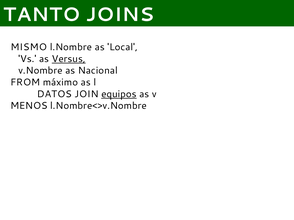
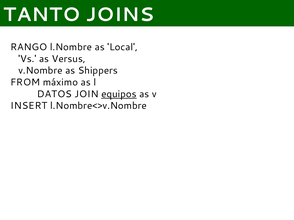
MISMO: MISMO -> RANGO
Versus underline: present -> none
Nacional: Nacional -> Shippers
MENOS: MENOS -> INSERT
